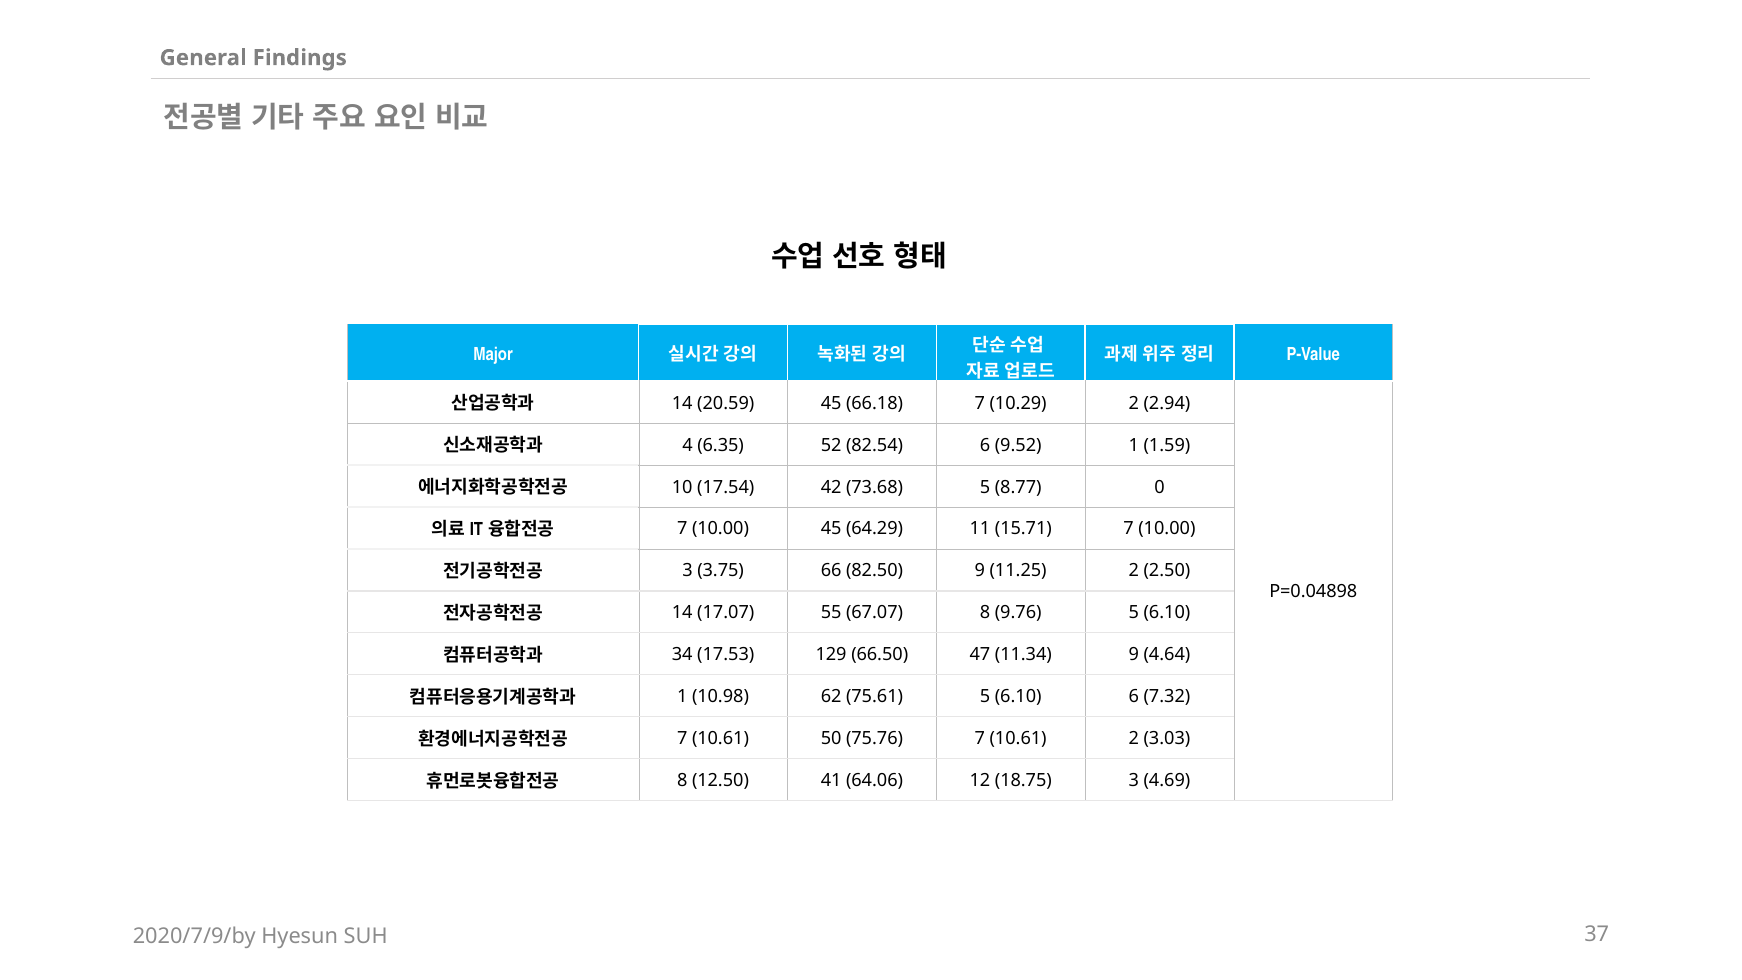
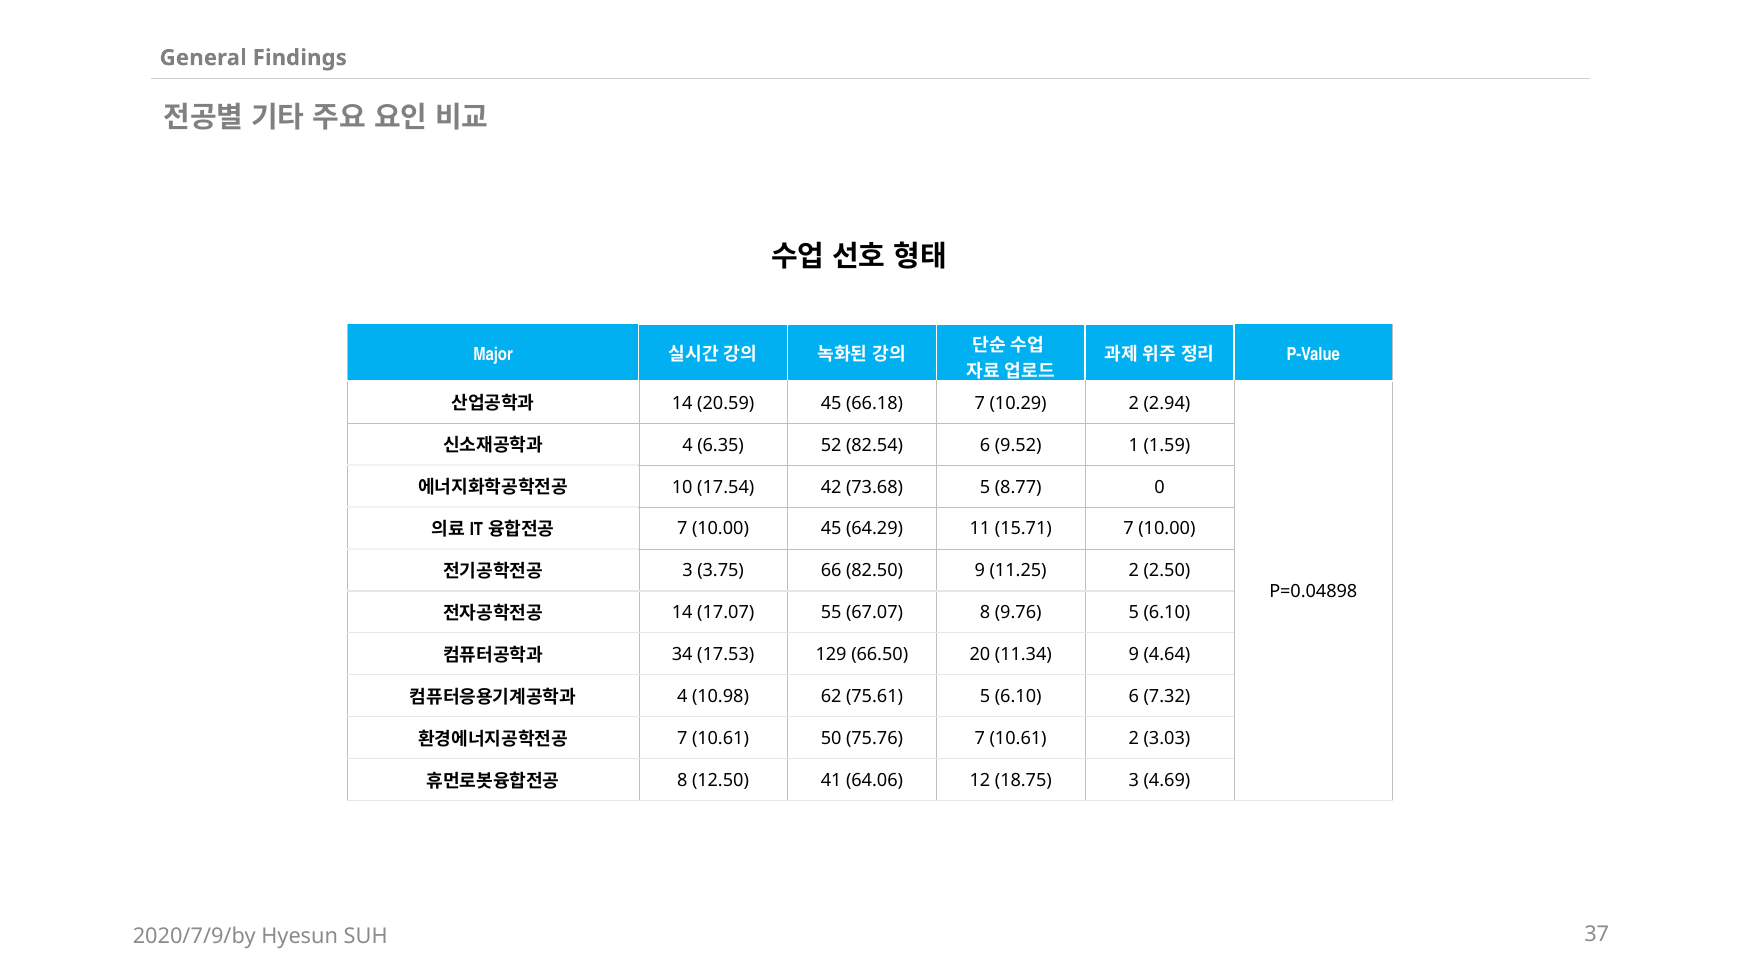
47: 47 -> 20
1 at (682, 697): 1 -> 4
